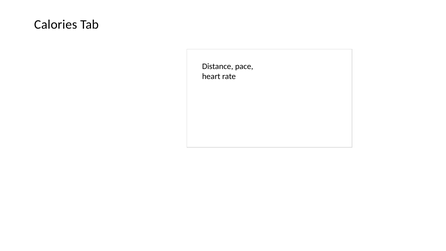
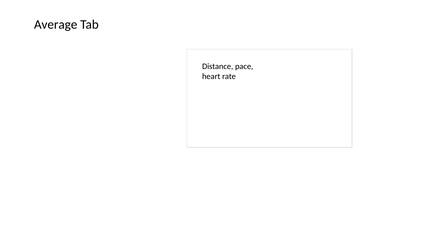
Calories: Calories -> Average
